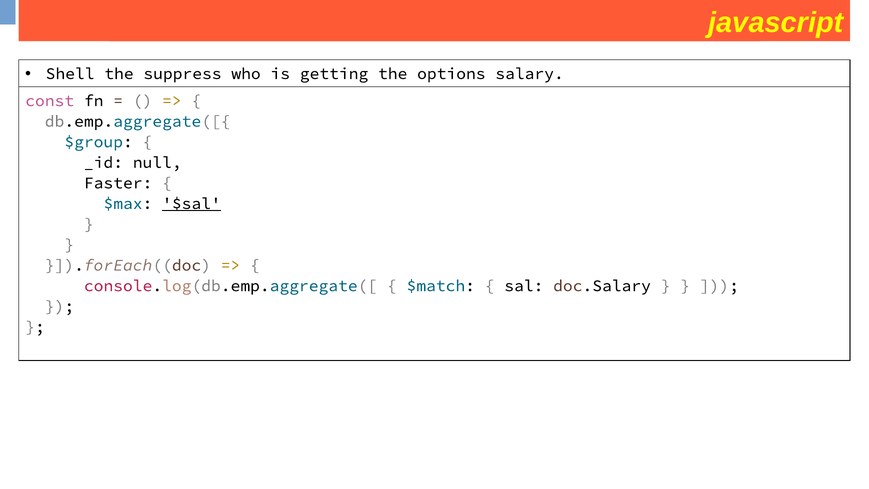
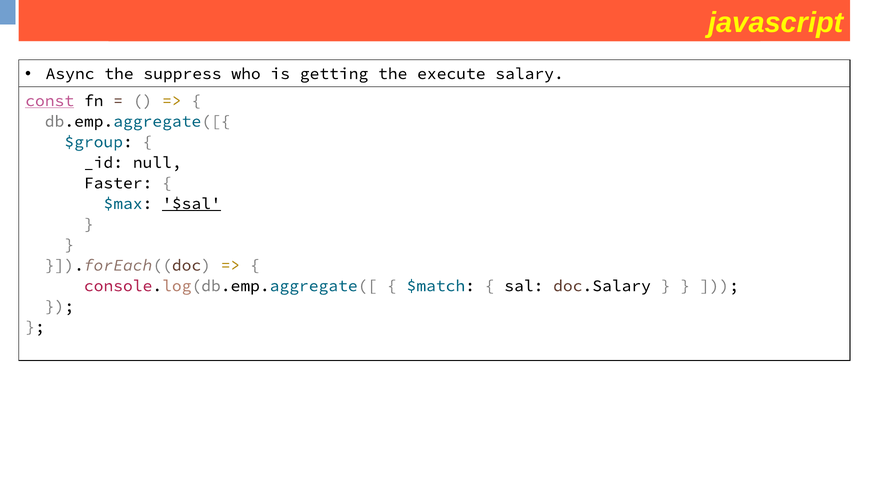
Shell: Shell -> Async
options: options -> execute
const underline: none -> present
